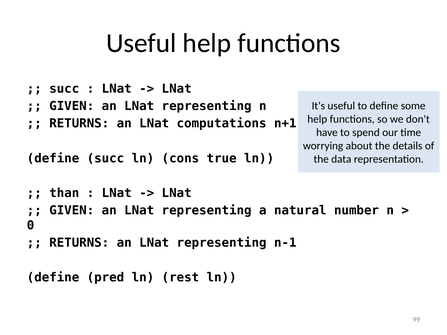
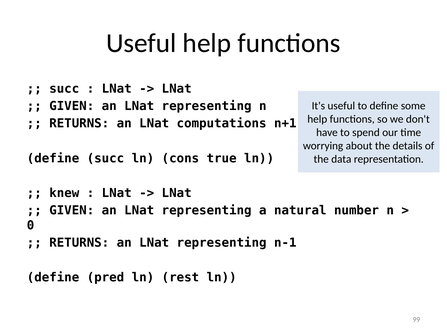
than: than -> knew
